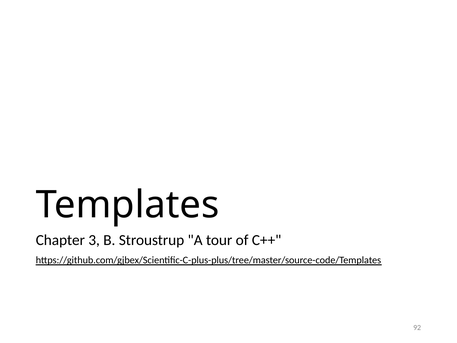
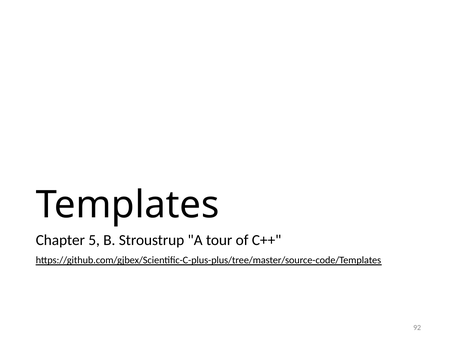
3: 3 -> 5
